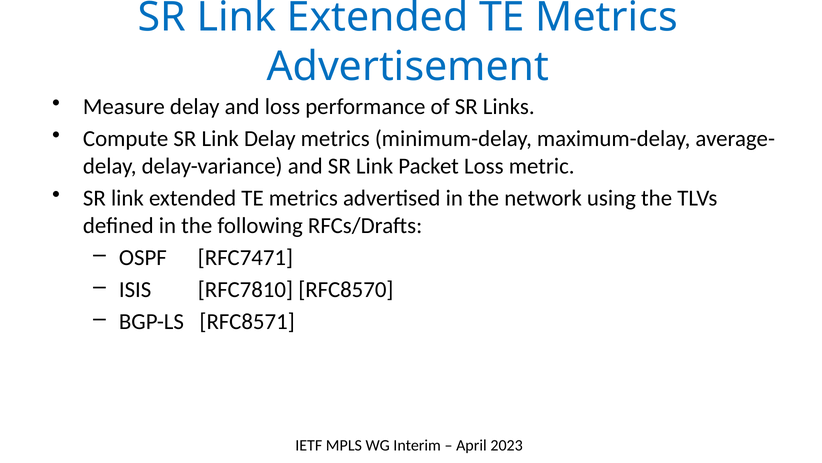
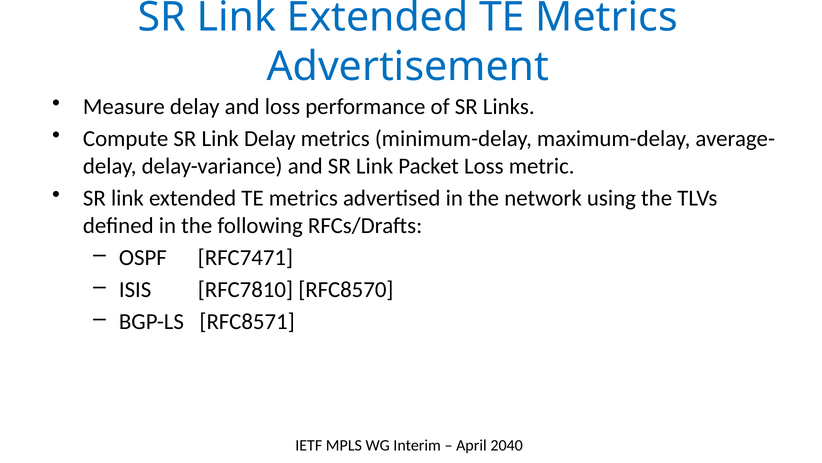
2023: 2023 -> 2040
